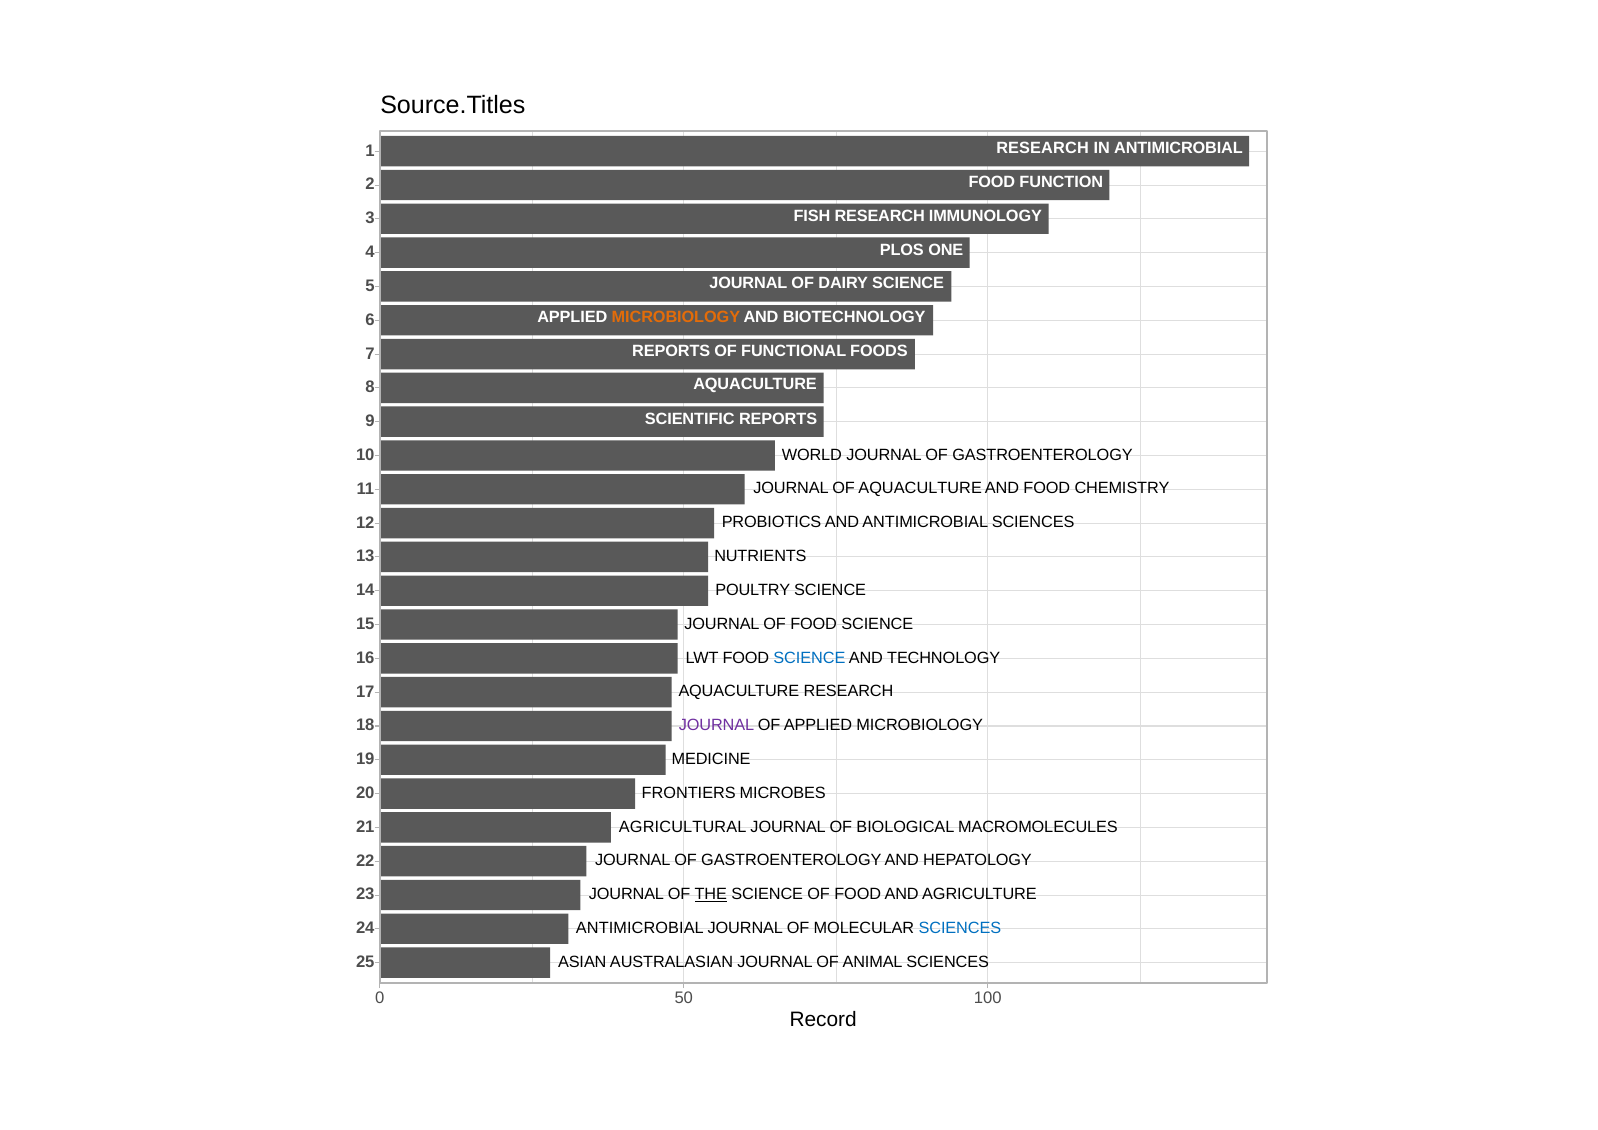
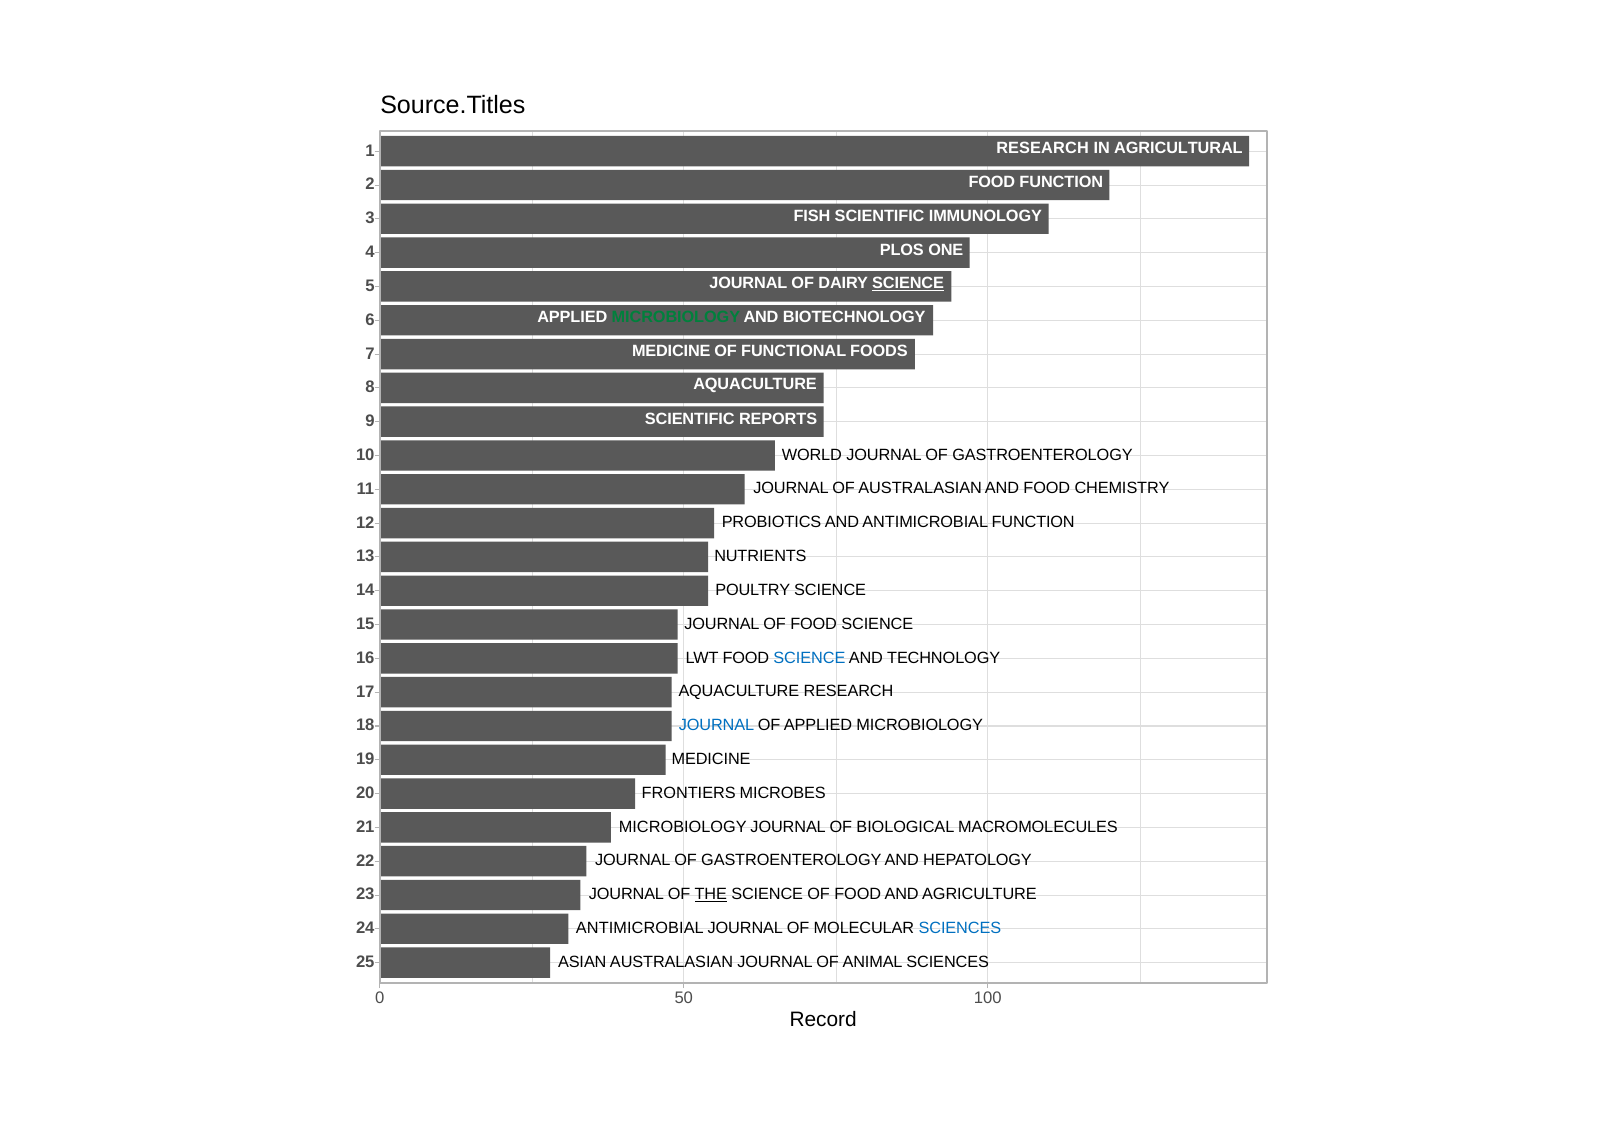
IN ANTIMICROBIAL: ANTIMICROBIAL -> AGRICULTURAL
FISH RESEARCH: RESEARCH -> SCIENTIFIC
SCIENCE at (908, 283) underline: none -> present
MICROBIOLOGY at (676, 317) colour: orange -> green
REPORTS at (671, 351): REPORTS -> MEDICINE
OF AQUACULTURE: AQUACULTURE -> AUSTRALASIAN
ANTIMICROBIAL SCIENCES: SCIENCES -> FUNCTION
JOURNAL at (716, 725) colour: purple -> blue
AGRICULTURAL at (683, 827): AGRICULTURAL -> MICROBIOLOGY
